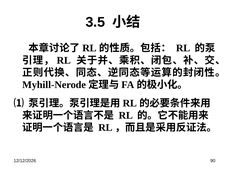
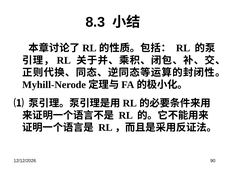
3.5: 3.5 -> 8.3
